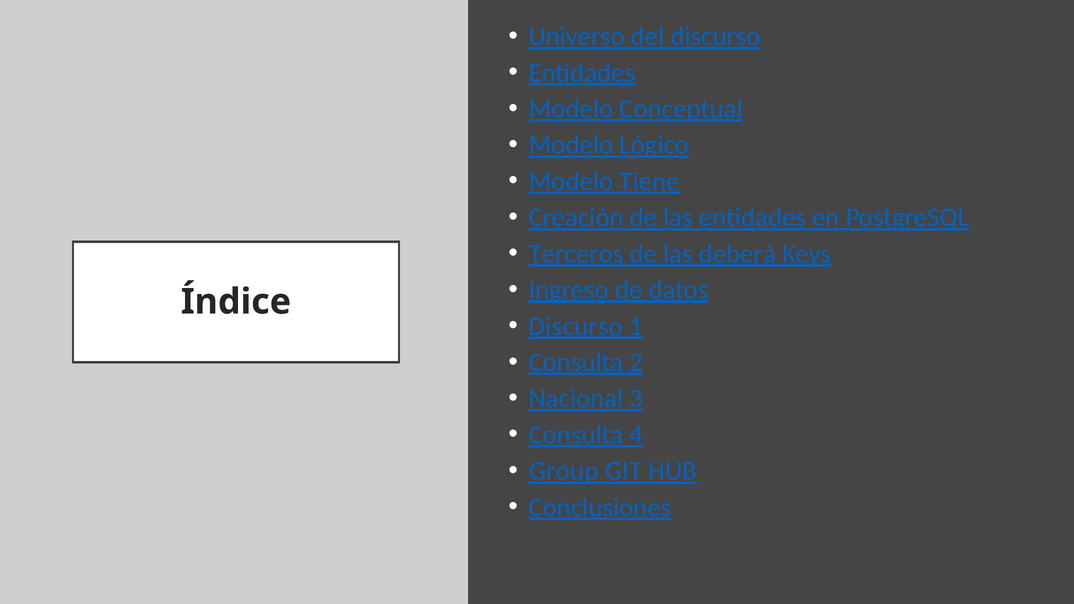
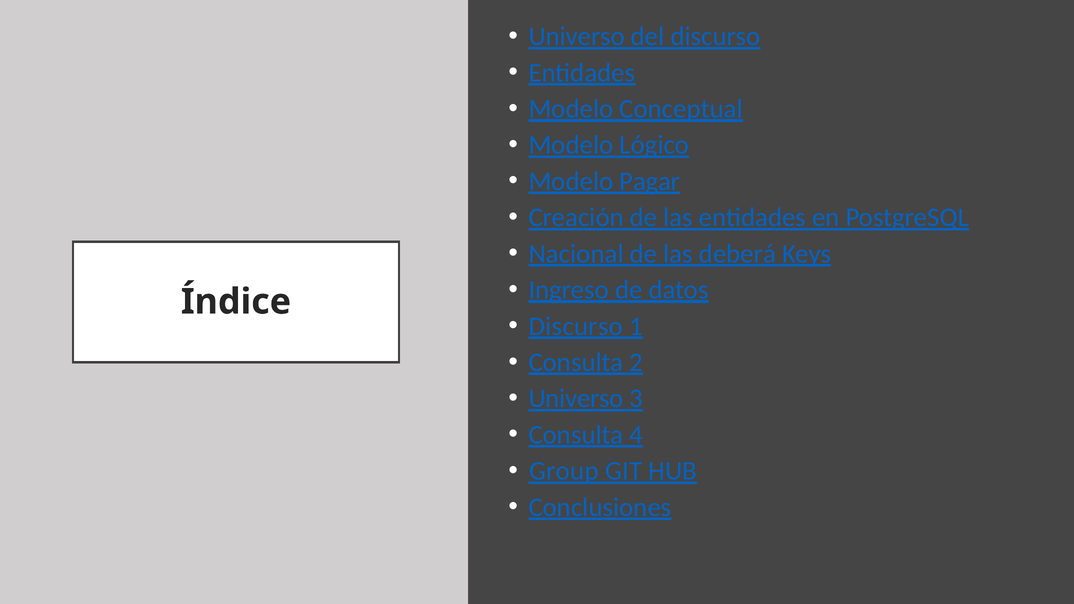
Tiene: Tiene -> Pagar
Terceros: Terceros -> Nacional
Nacional at (576, 399): Nacional -> Universo
